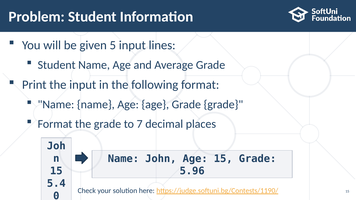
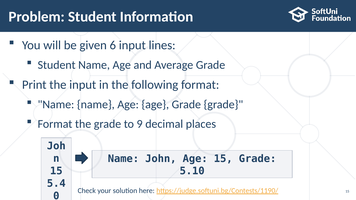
5: 5 -> 6
7: 7 -> 9
5.96: 5.96 -> 5.10
